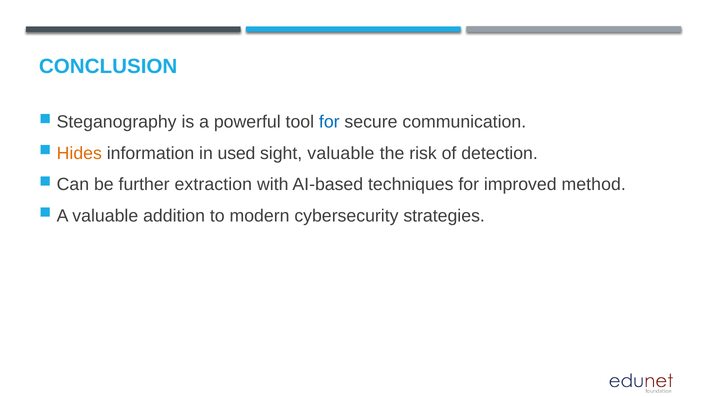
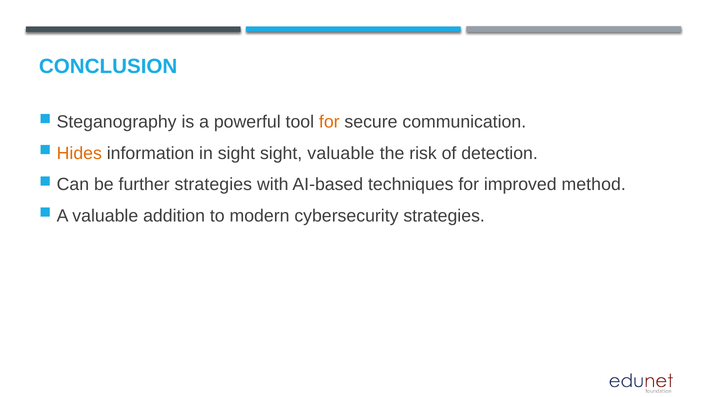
for at (329, 122) colour: blue -> orange
in used: used -> sight
further extraction: extraction -> strategies
